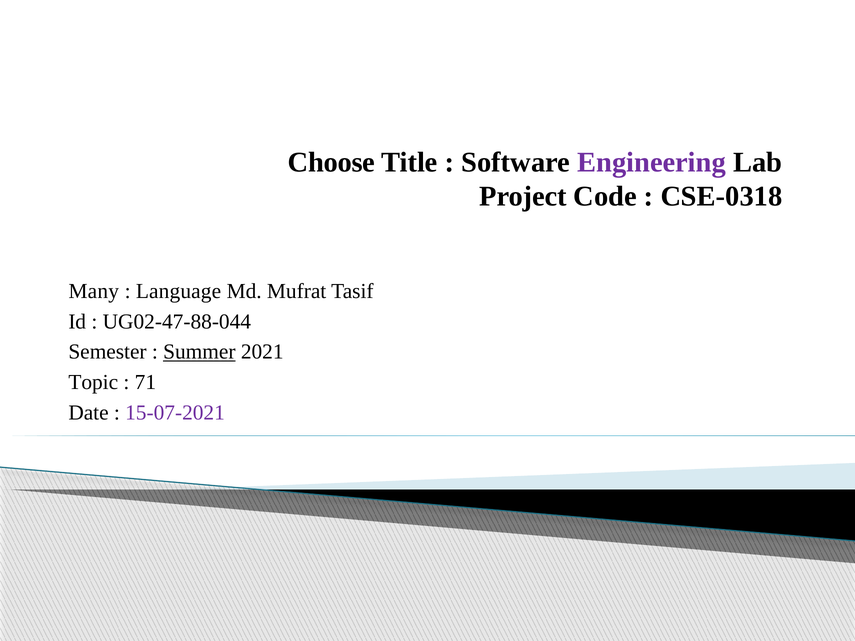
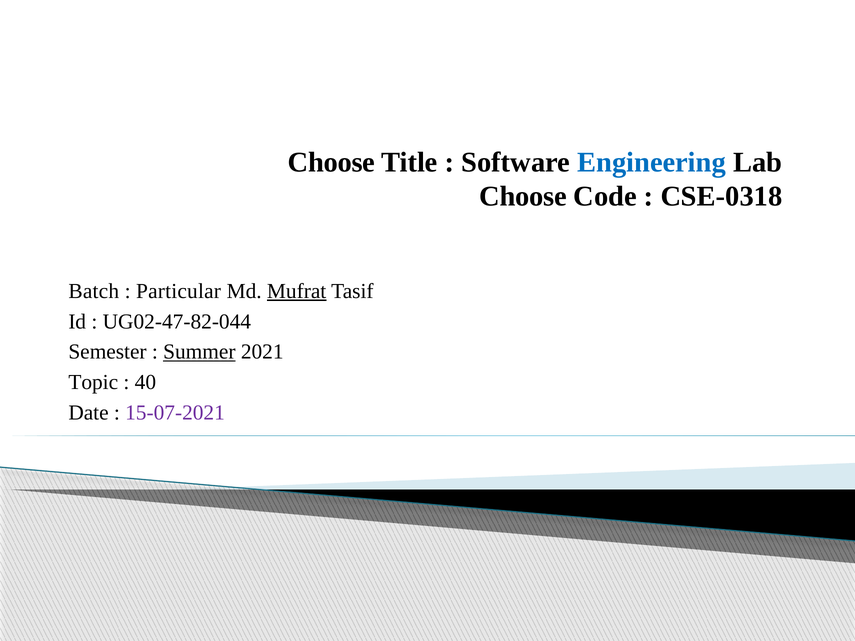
Engineering colour: purple -> blue
Project at (523, 196): Project -> Choose
Many: Many -> Batch
Language: Language -> Particular
Mufrat underline: none -> present
UG02-47-88-044: UG02-47-88-044 -> UG02-47-82-044
71: 71 -> 40
